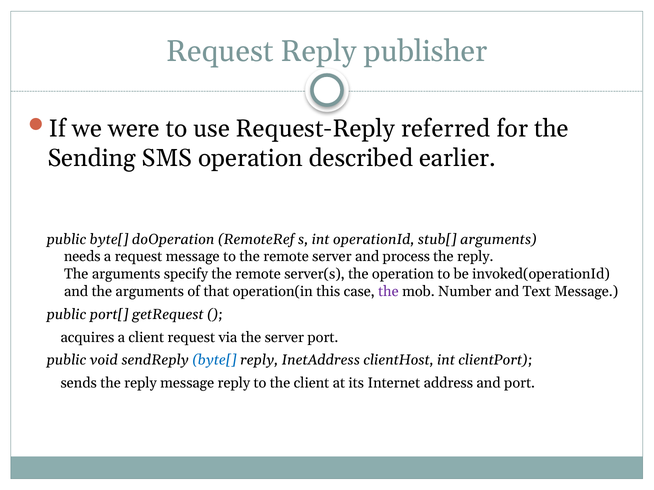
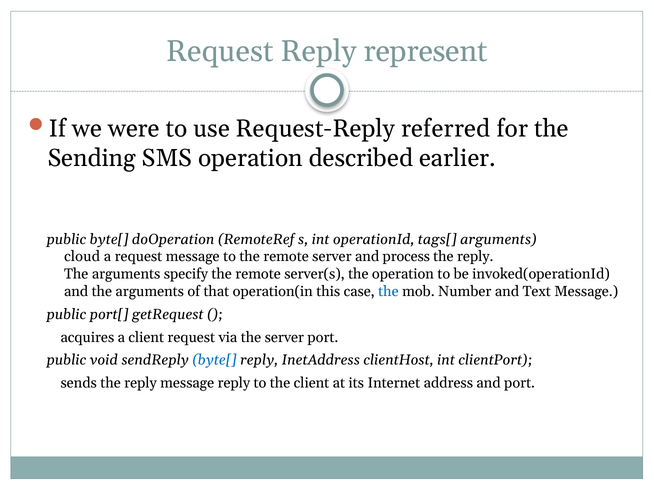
publisher: publisher -> represent
stub[: stub[ -> tags[
needs: needs -> cloud
the at (388, 292) colour: purple -> blue
